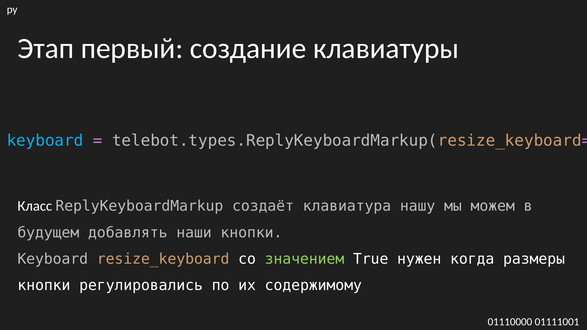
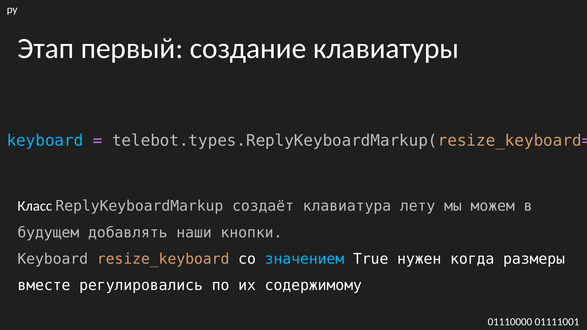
нашу: нашу -> лету
значением colour: light green -> light blue
кнопки at (44, 285): кнопки -> вместе
